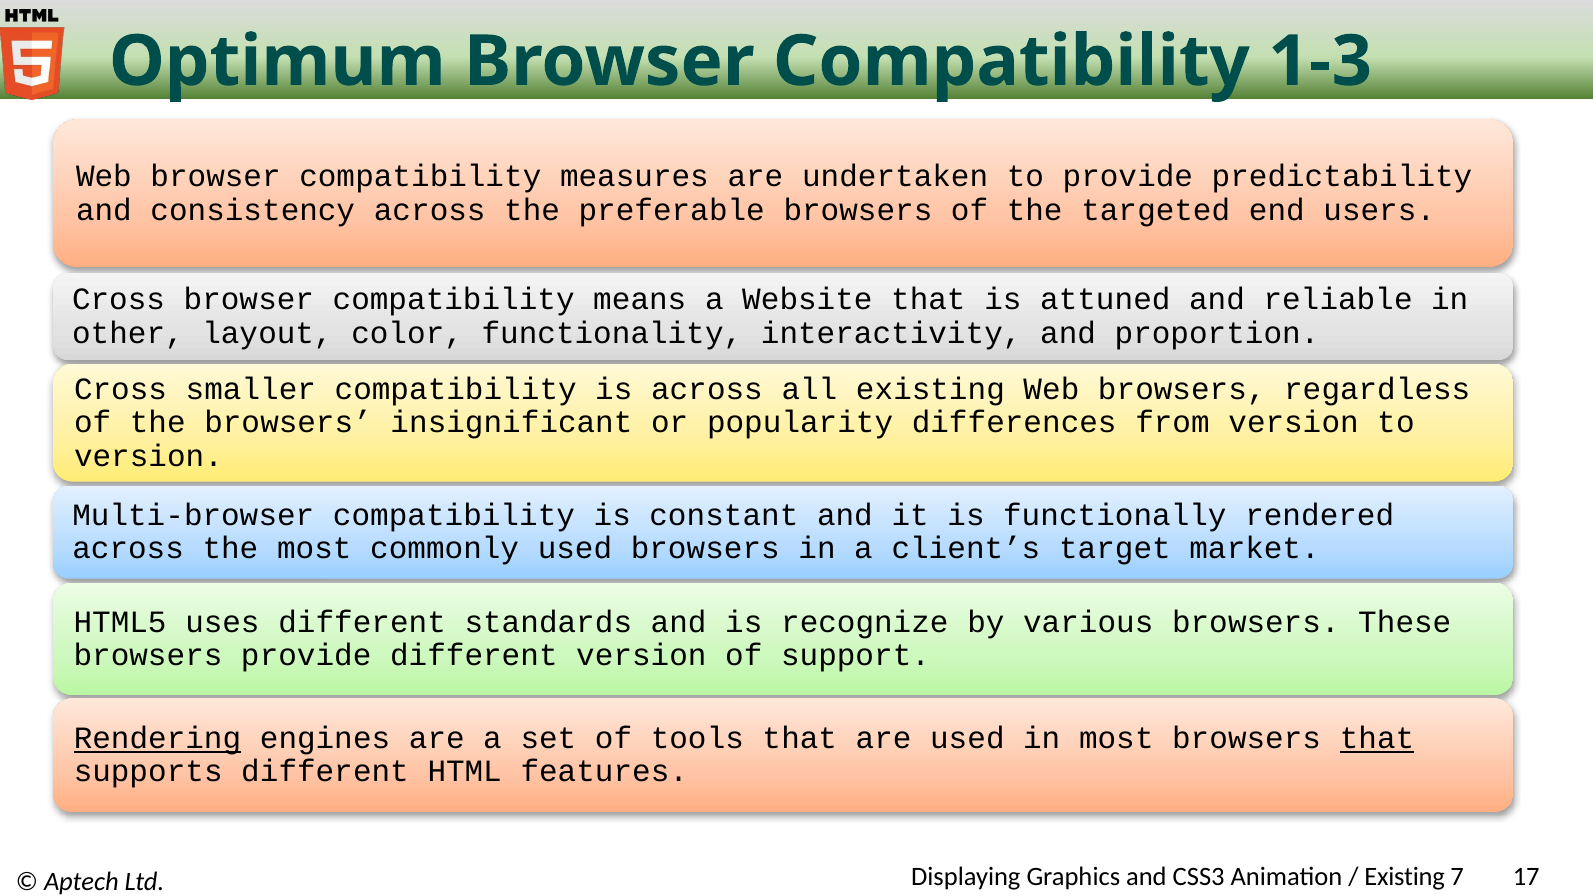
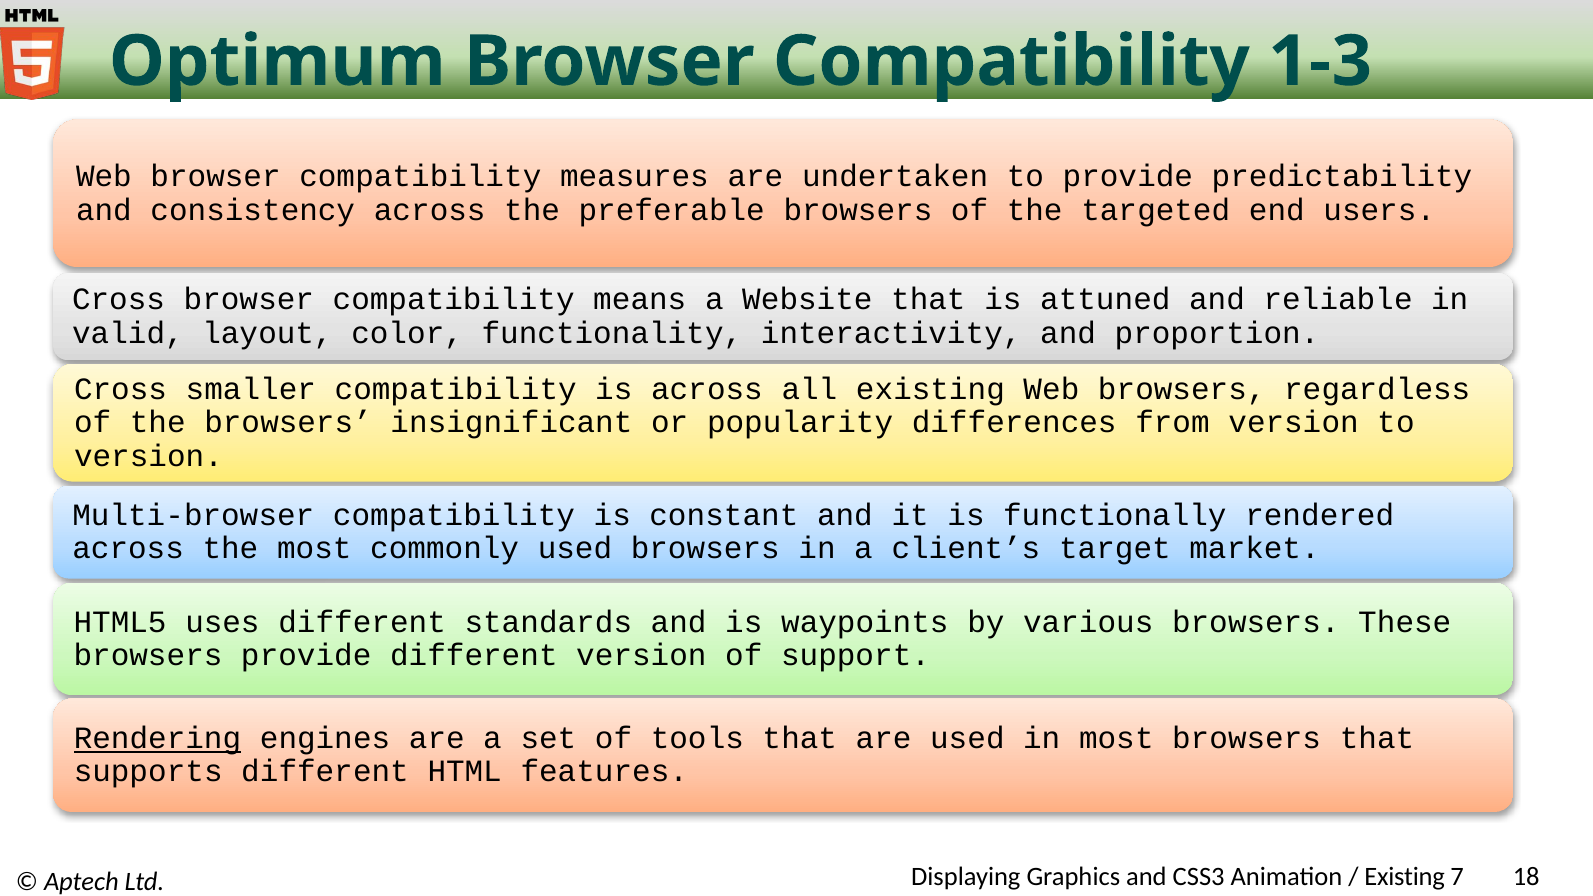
other: other -> valid
recognize: recognize -> waypoints
that at (1377, 738) underline: present -> none
17: 17 -> 18
